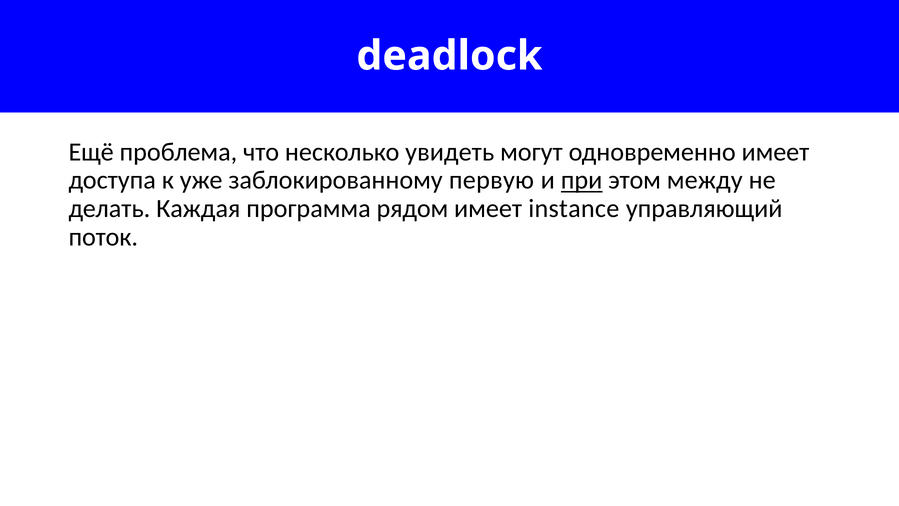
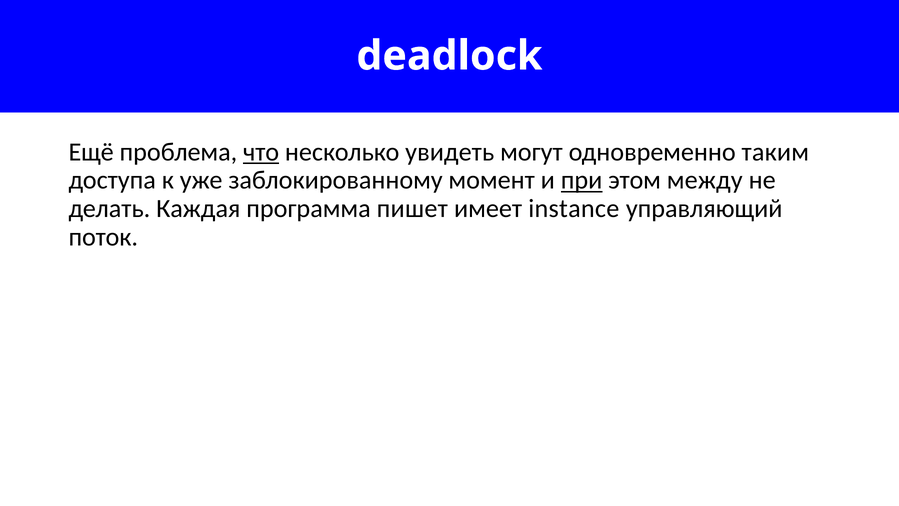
что underline: none -> present
одновременно имеет: имеет -> таким
первую: первую -> момент
рядом: рядом -> пишет
